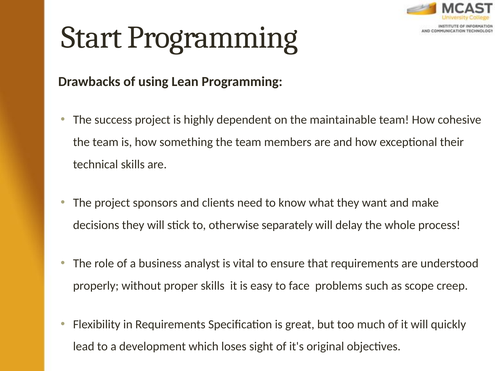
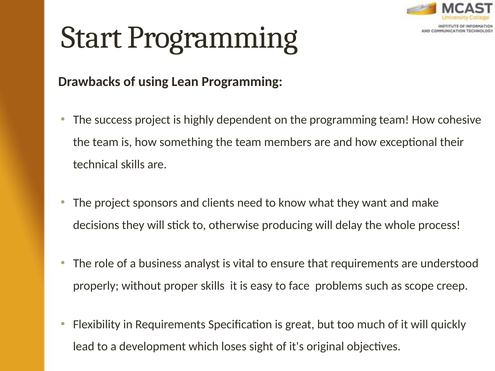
the maintainable: maintainable -> programming
separately: separately -> producing
